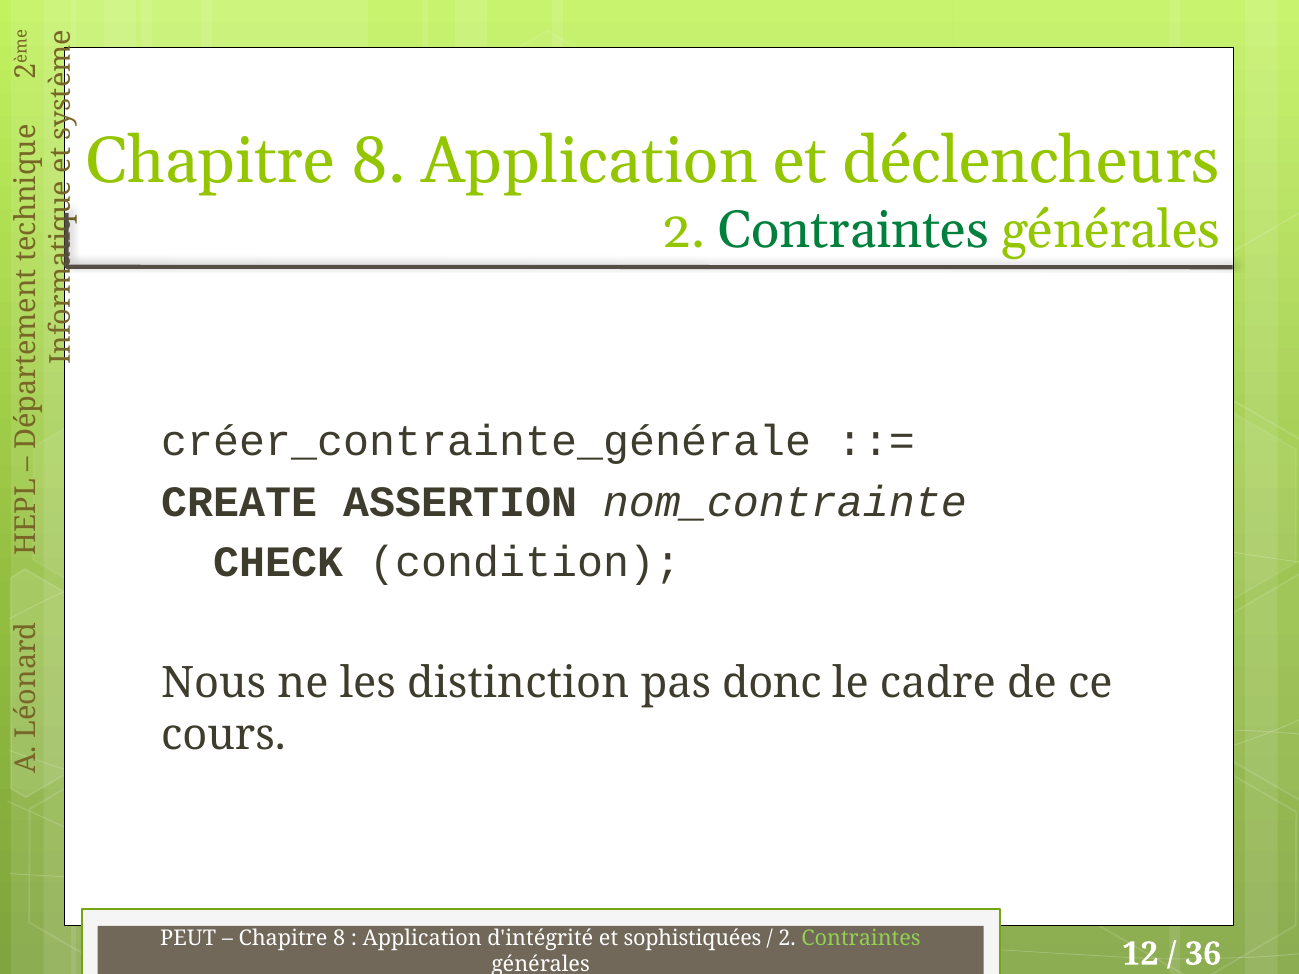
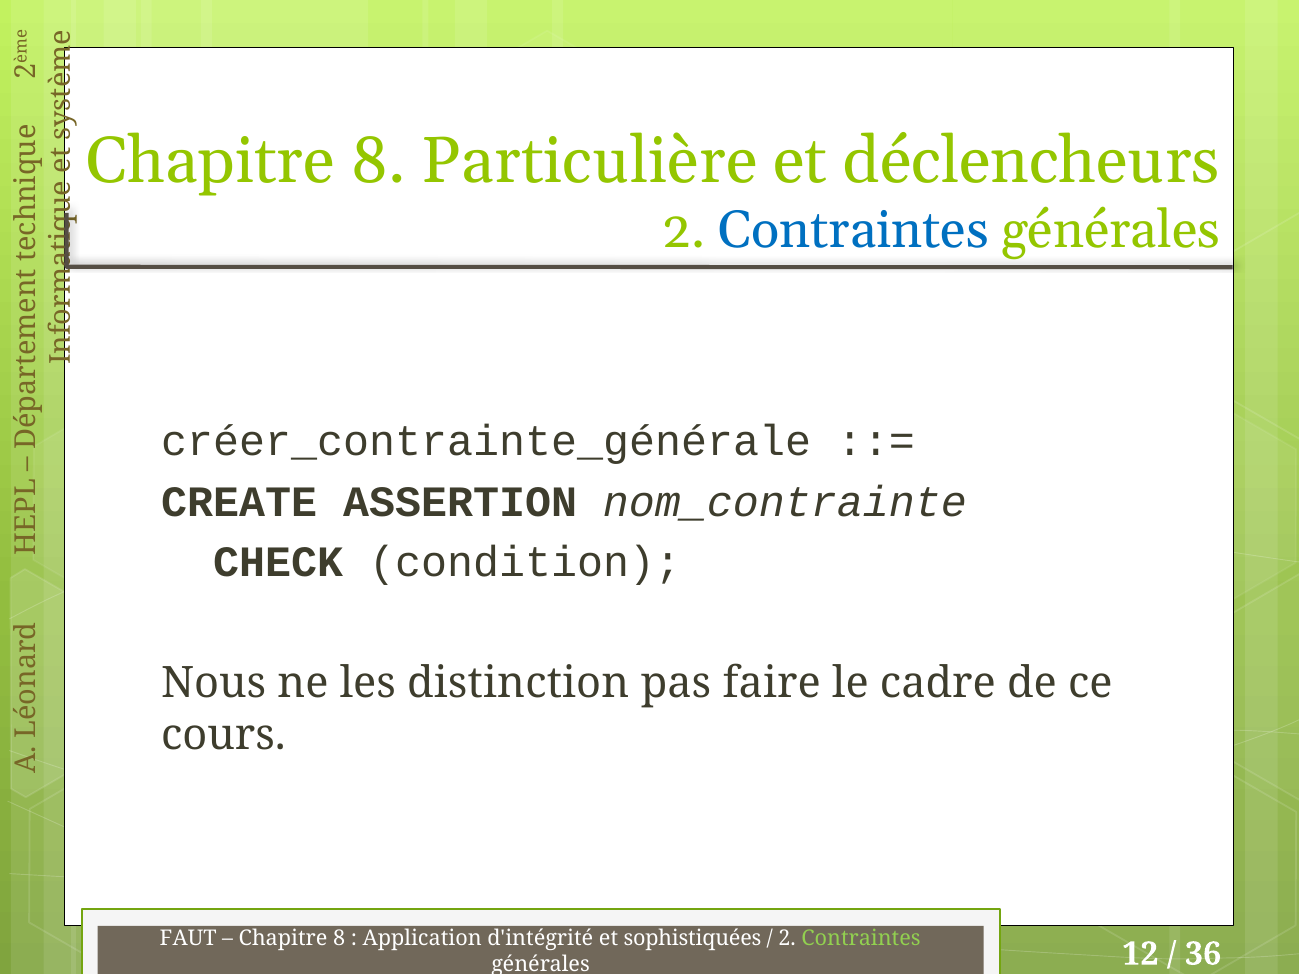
8 Application: Application -> Particulière
Contraintes at (853, 230) colour: green -> blue
donc: donc -> faire
PEUT: PEUT -> FAUT
